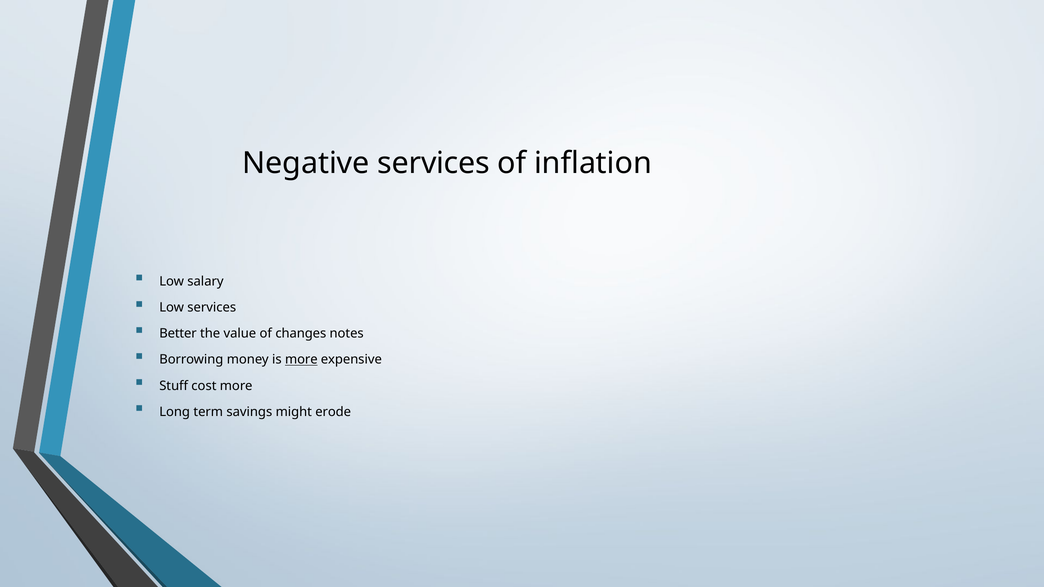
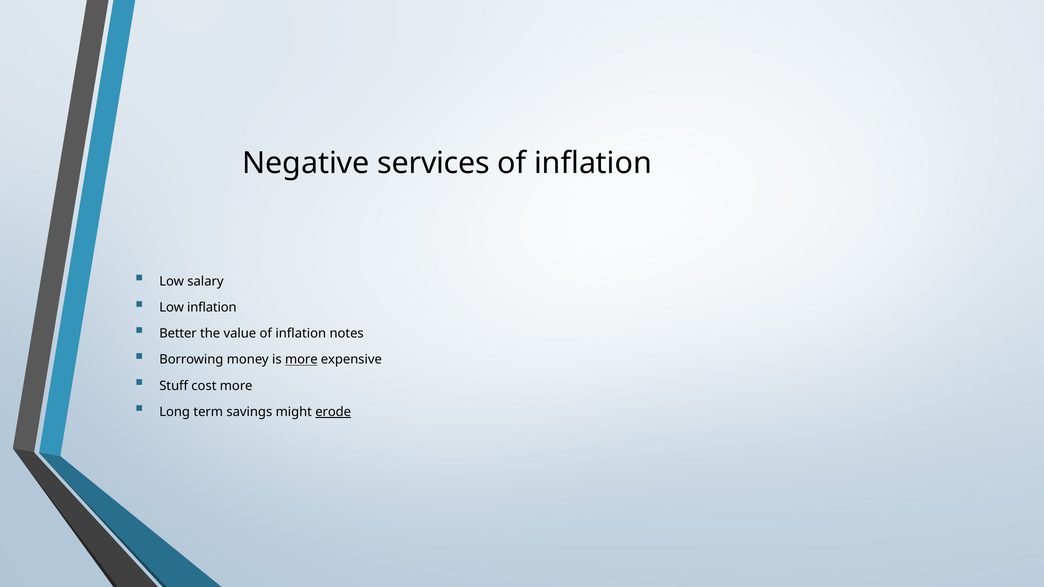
Low services: services -> inflation
value of changes: changes -> inflation
erode underline: none -> present
